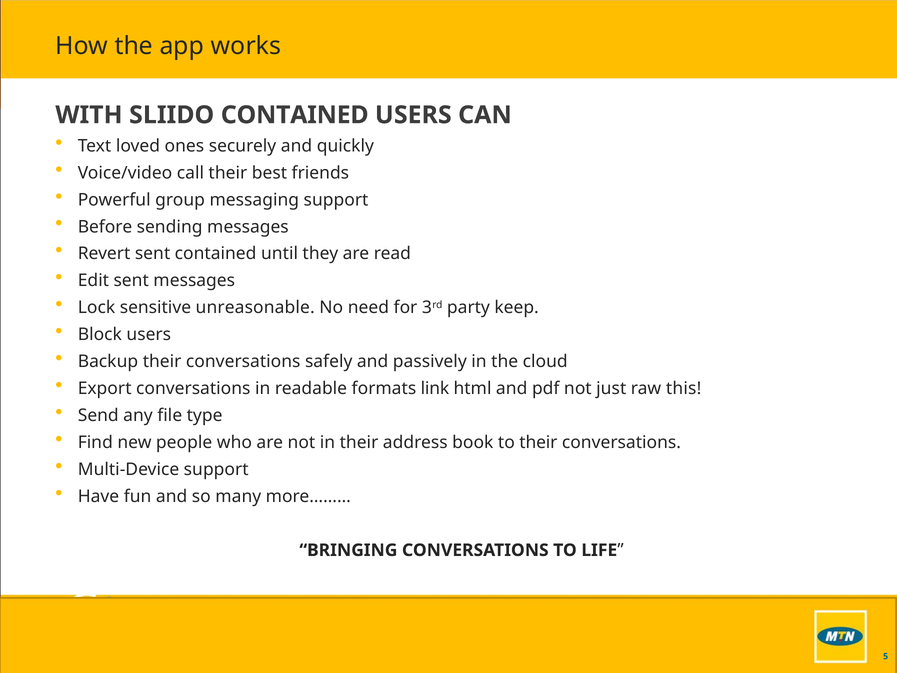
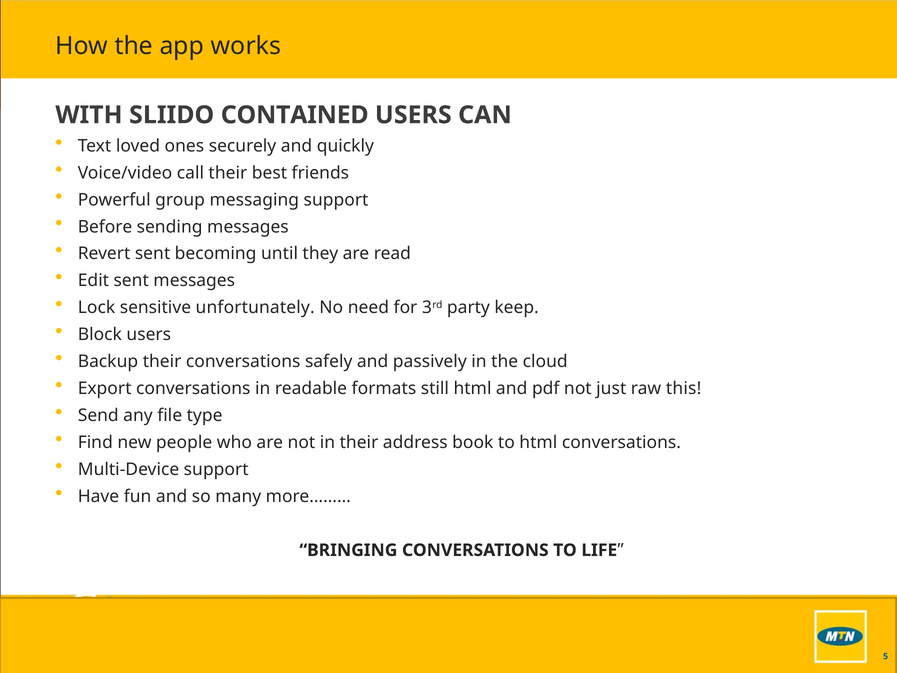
sent contained: contained -> becoming
unreasonable: unreasonable -> unfortunately
link: link -> still
to their: their -> html
